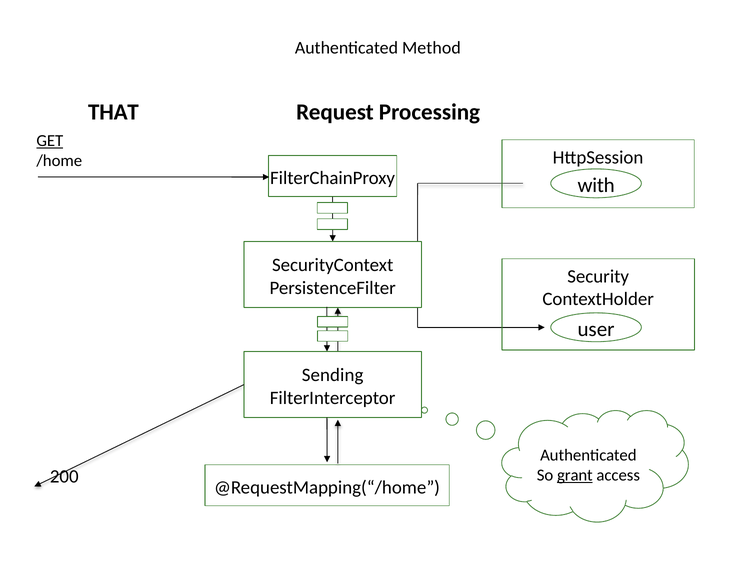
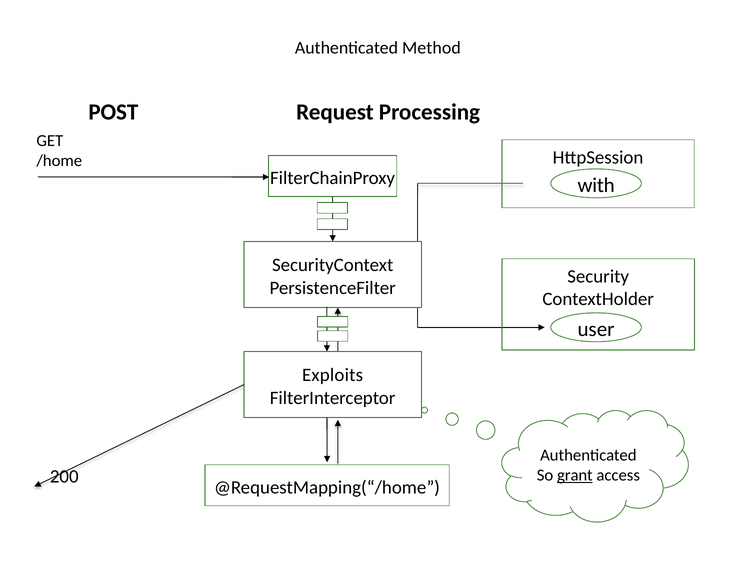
THAT: THAT -> POST
GET underline: present -> none
Sending: Sending -> Exploits
